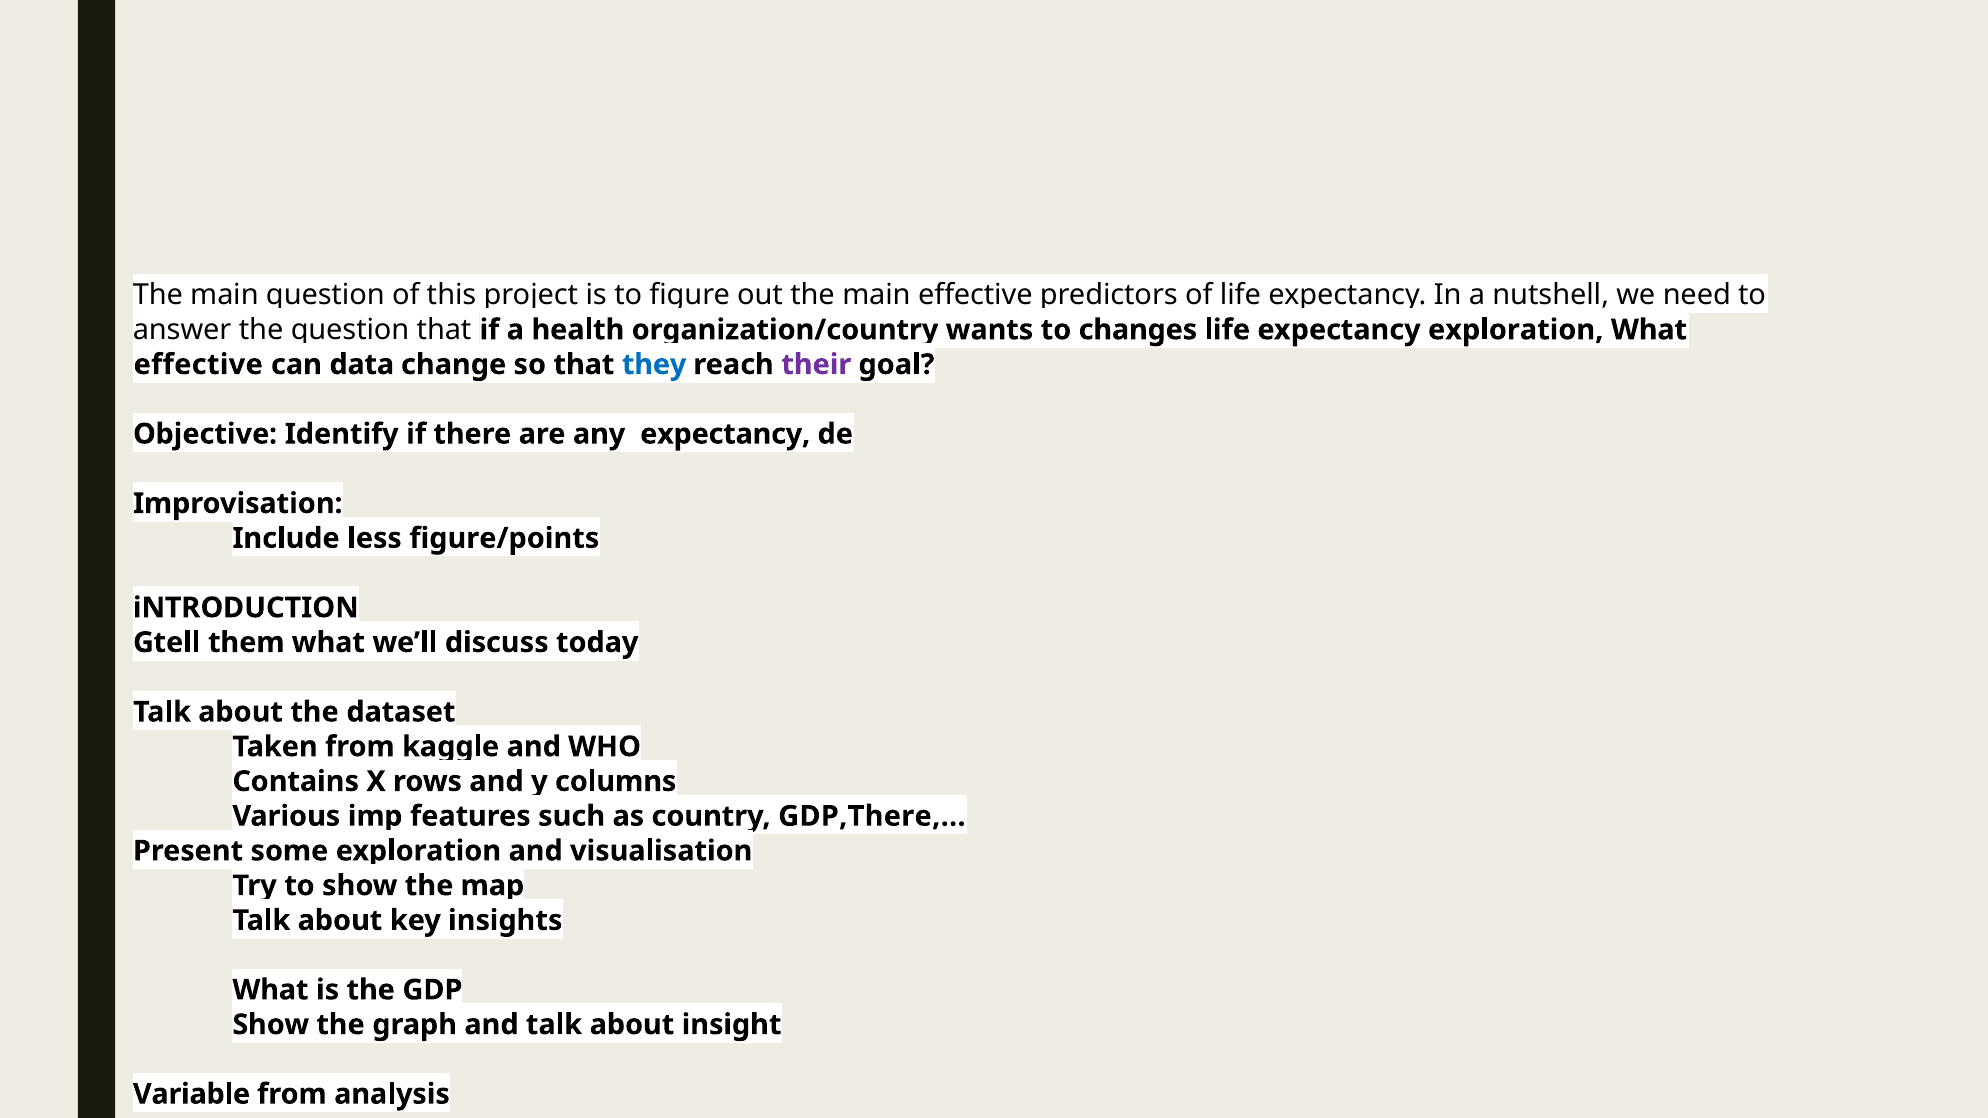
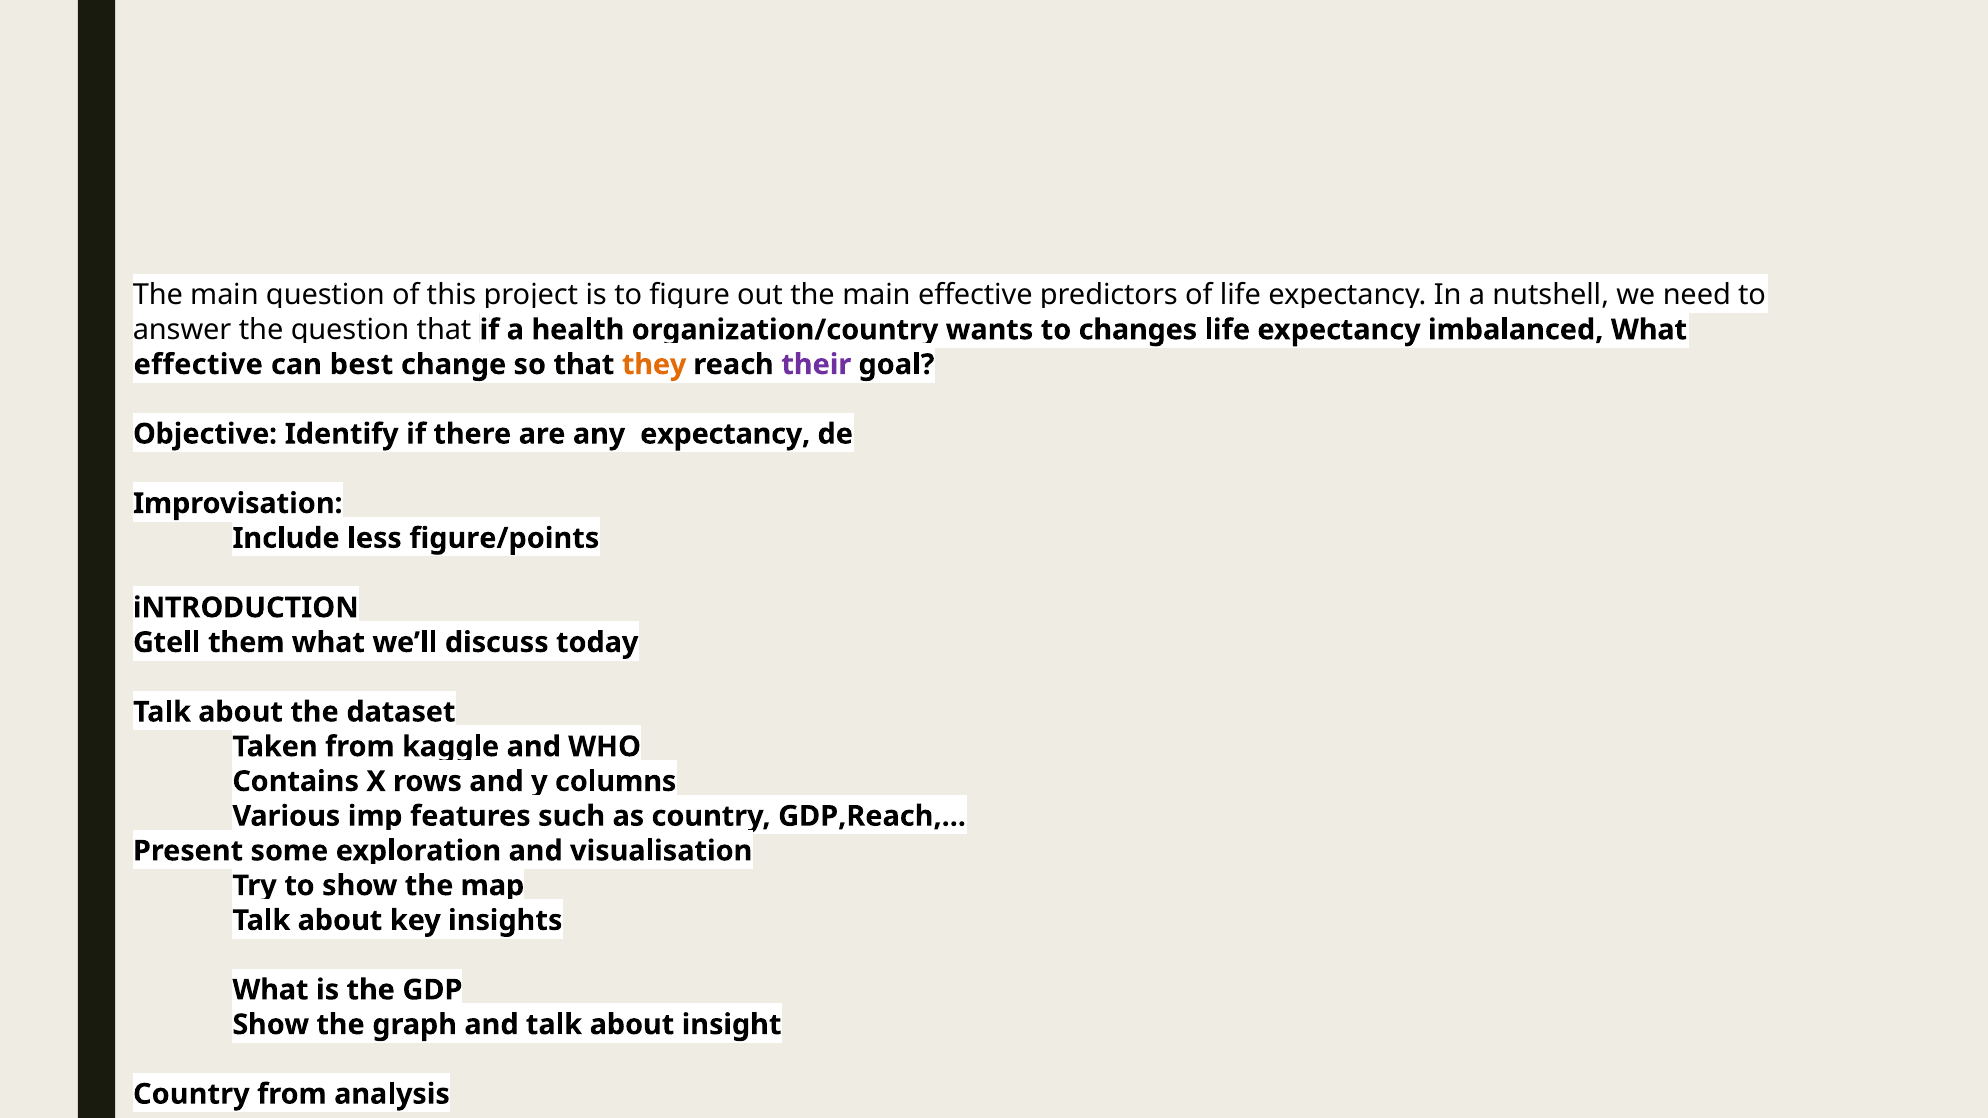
expectancy exploration: exploration -> imbalanced
data: data -> best
they colour: blue -> orange
GDP,There: GDP,There -> GDP,Reach
Variable at (192, 1094): Variable -> Country
